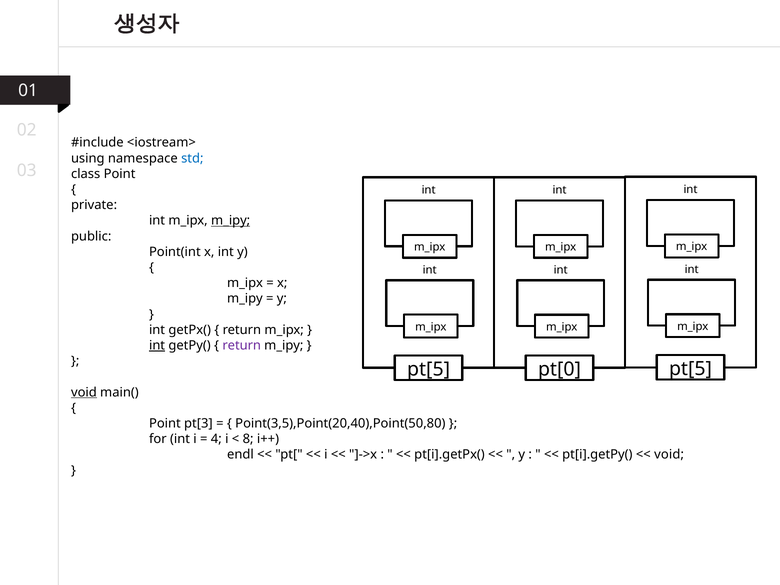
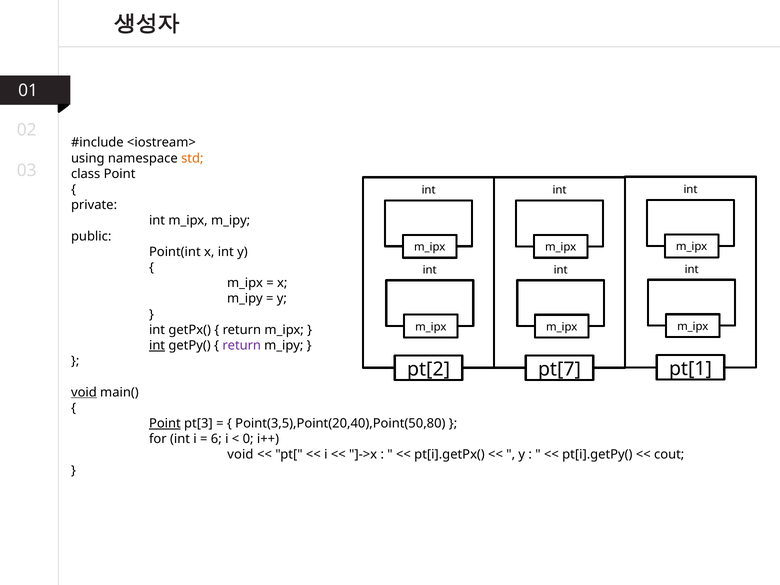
std colour: blue -> orange
m_ipy at (231, 221) underline: present -> none
pt[5 at (691, 369): pt[5 -> pt[1
pt[5 at (429, 369): pt[5 -> pt[2
pt[0: pt[0 -> pt[7
Point at (165, 423) underline: none -> present
4: 4 -> 6
8: 8 -> 0
endl at (240, 455): endl -> void
void at (669, 455): void -> cout
